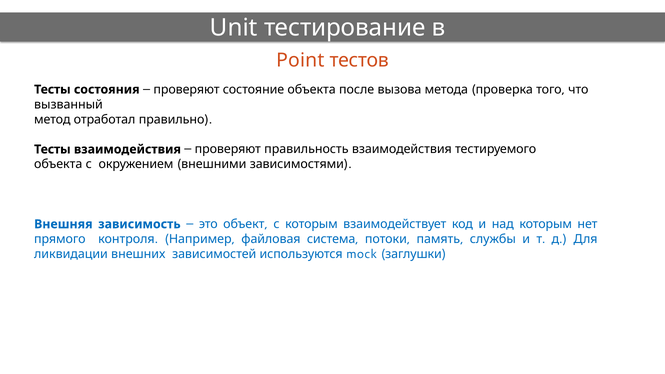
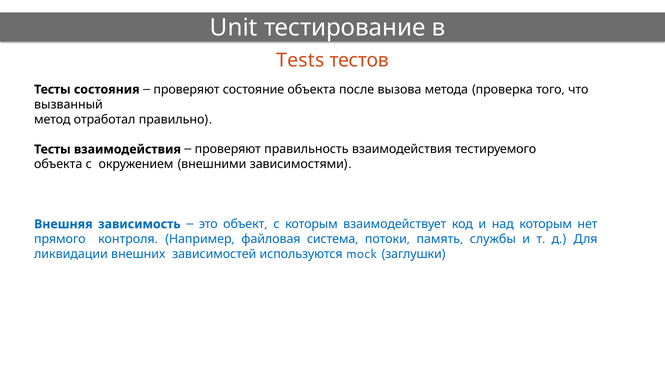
Point: Point -> Tests
